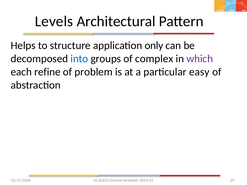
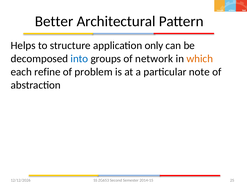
Levels: Levels -> Better
complex: complex -> network
which colour: purple -> orange
easy: easy -> note
